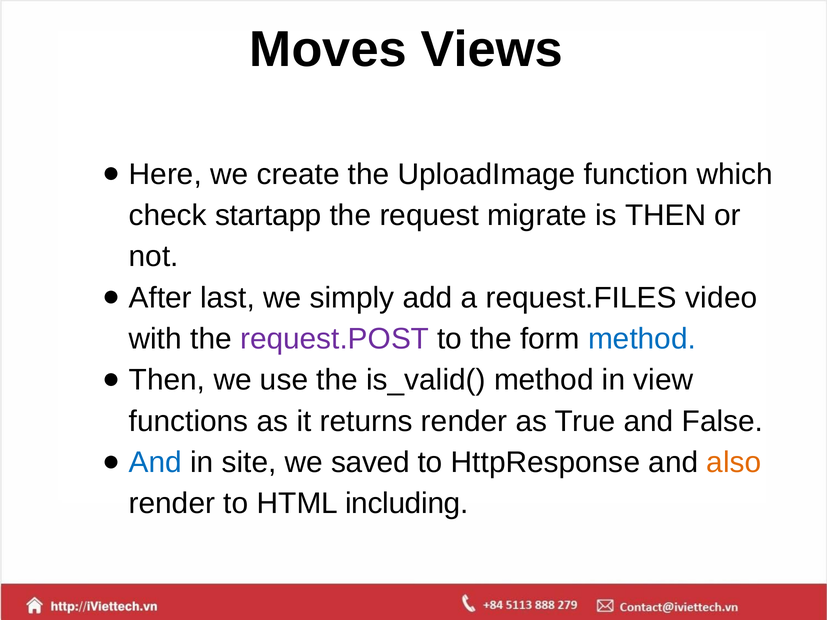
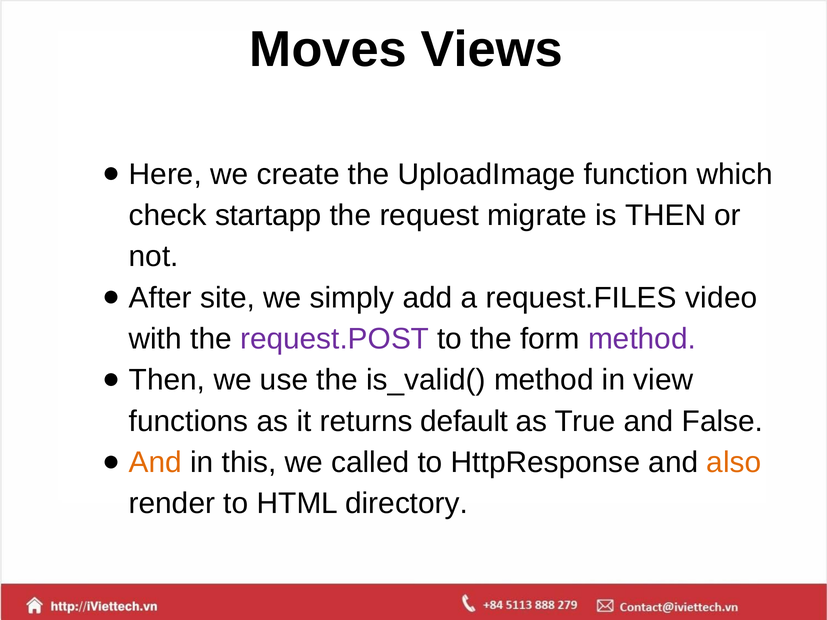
last: last -> site
method at (642, 339) colour: blue -> purple
returns render: render -> default
And at (155, 463) colour: blue -> orange
site: site -> this
saved: saved -> called
including: including -> directory
